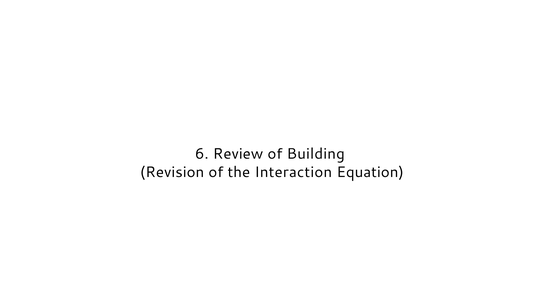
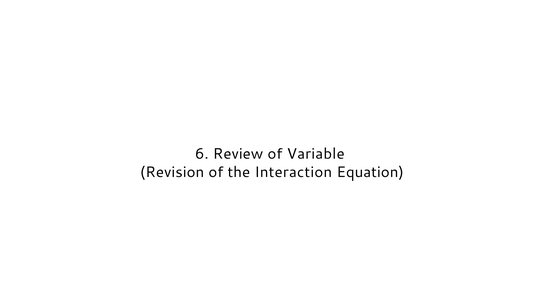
Building: Building -> Variable
